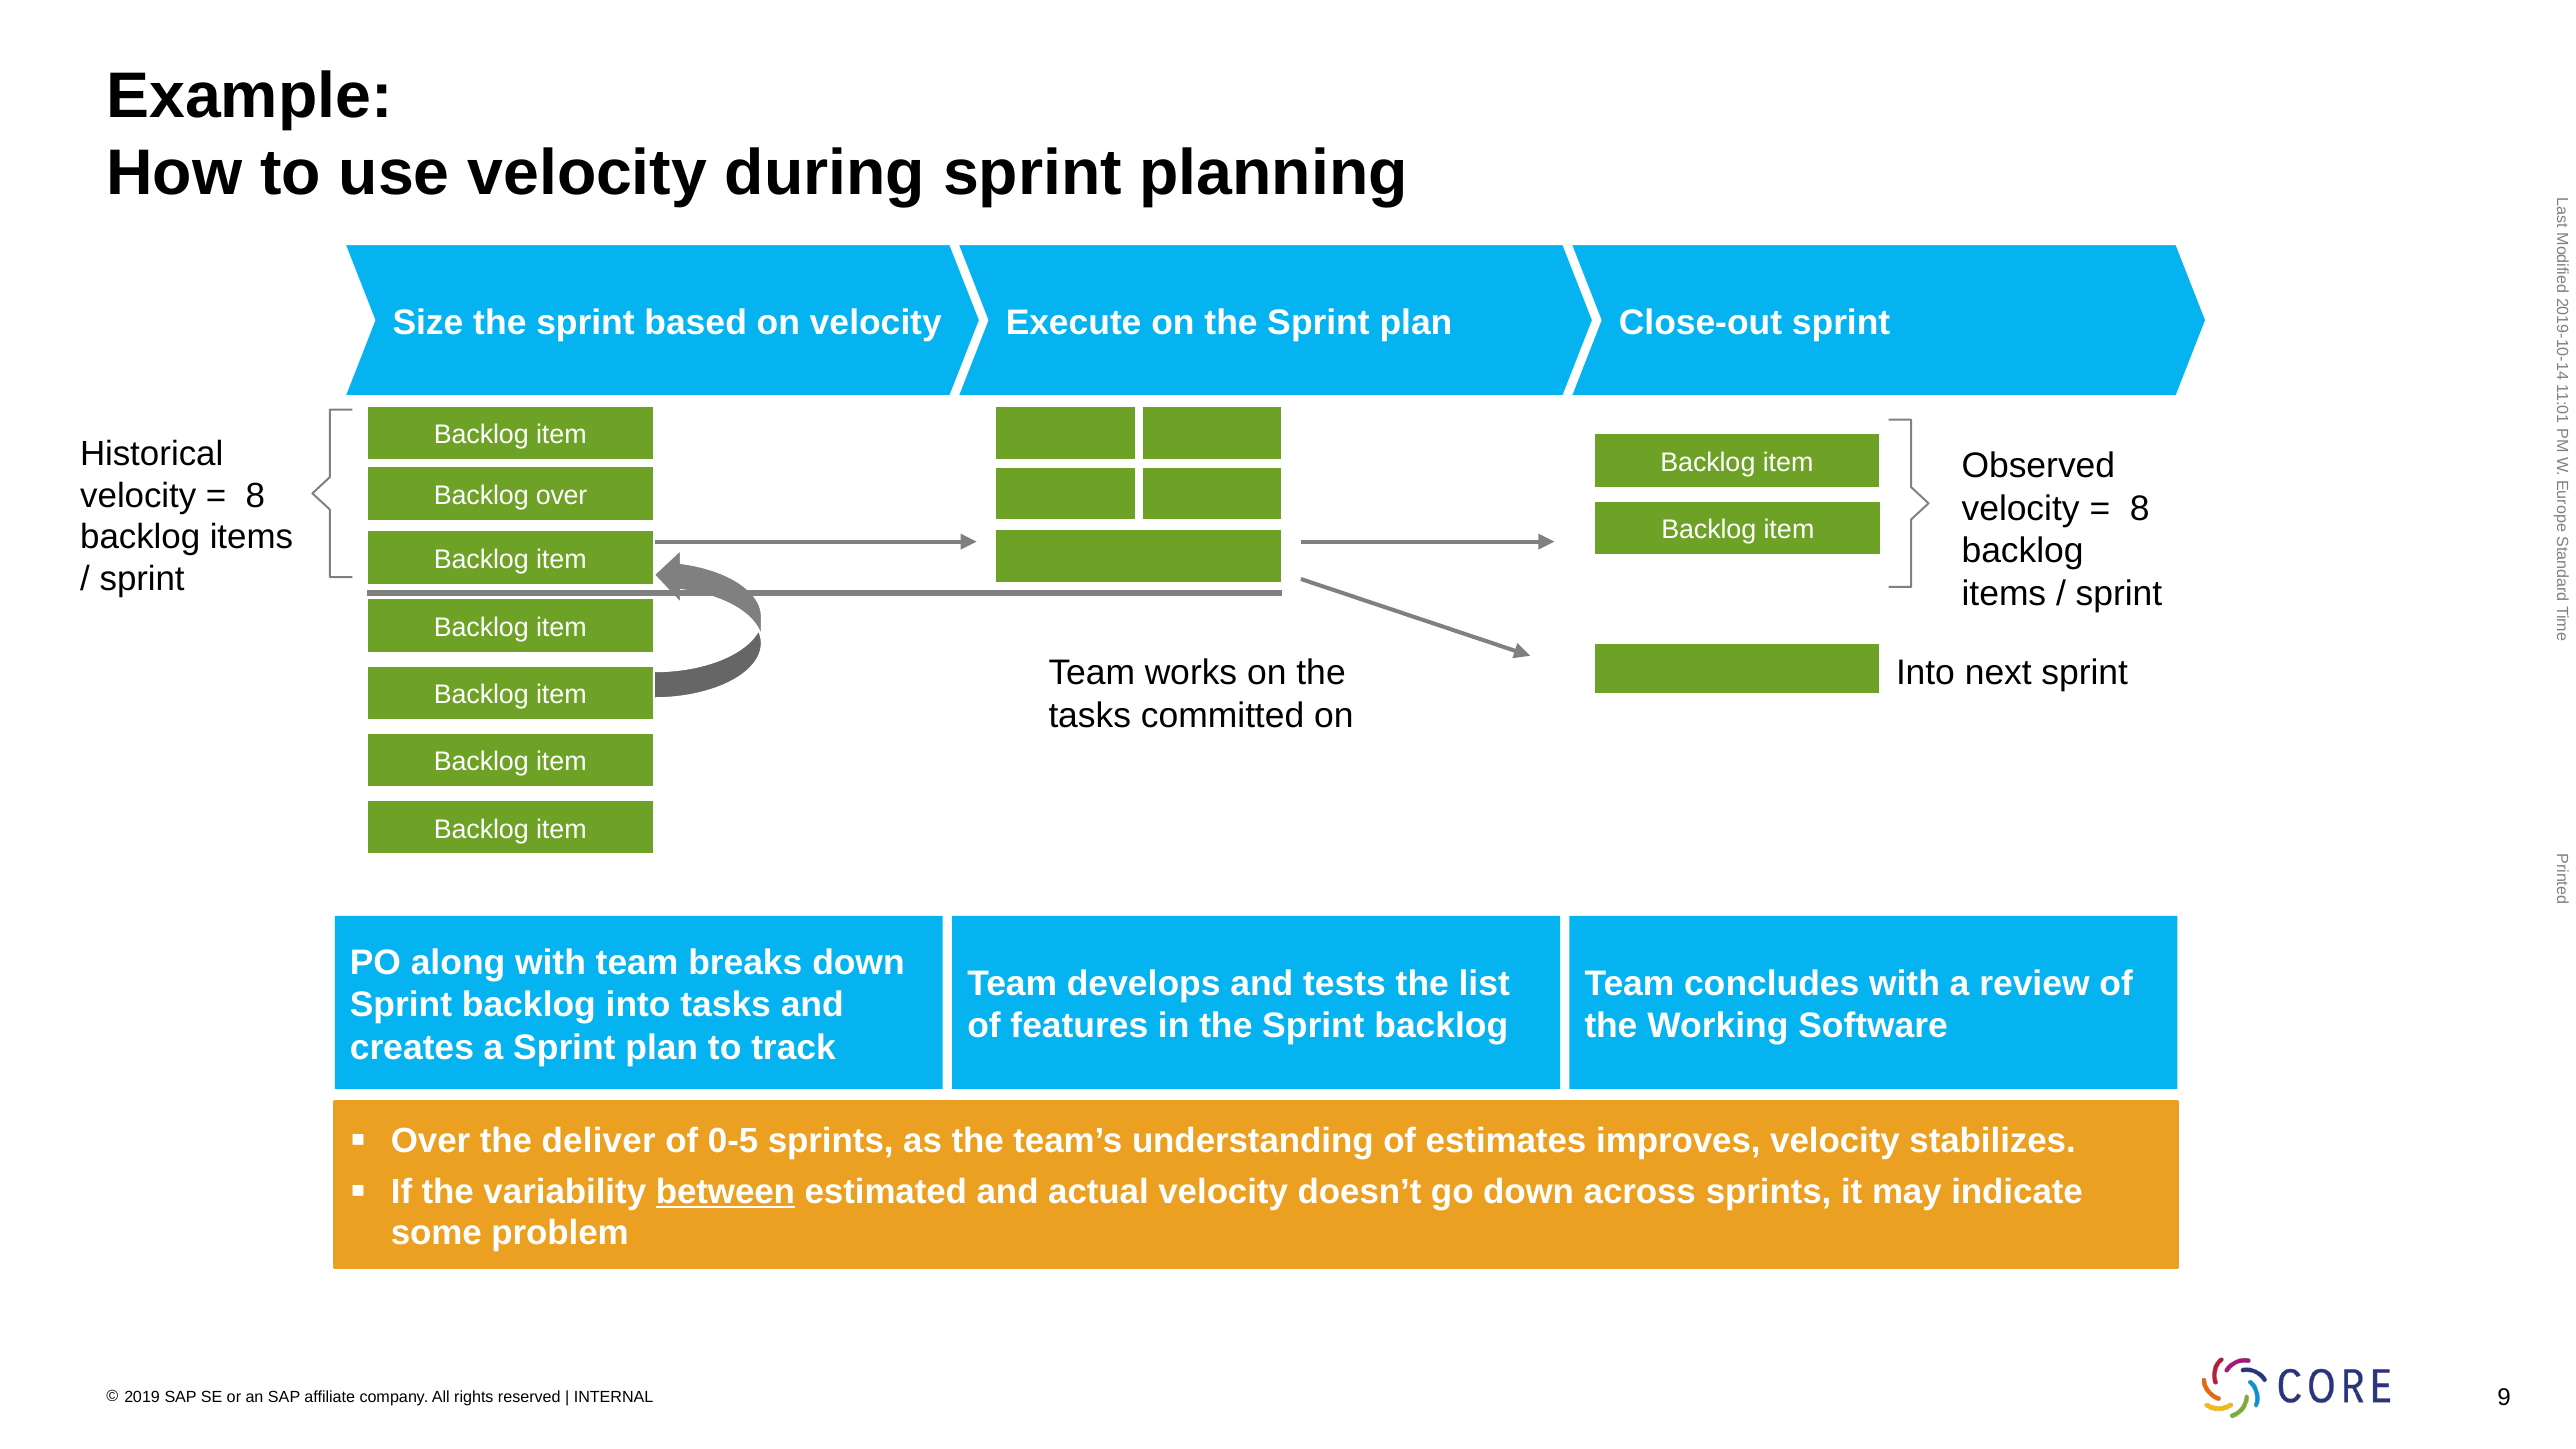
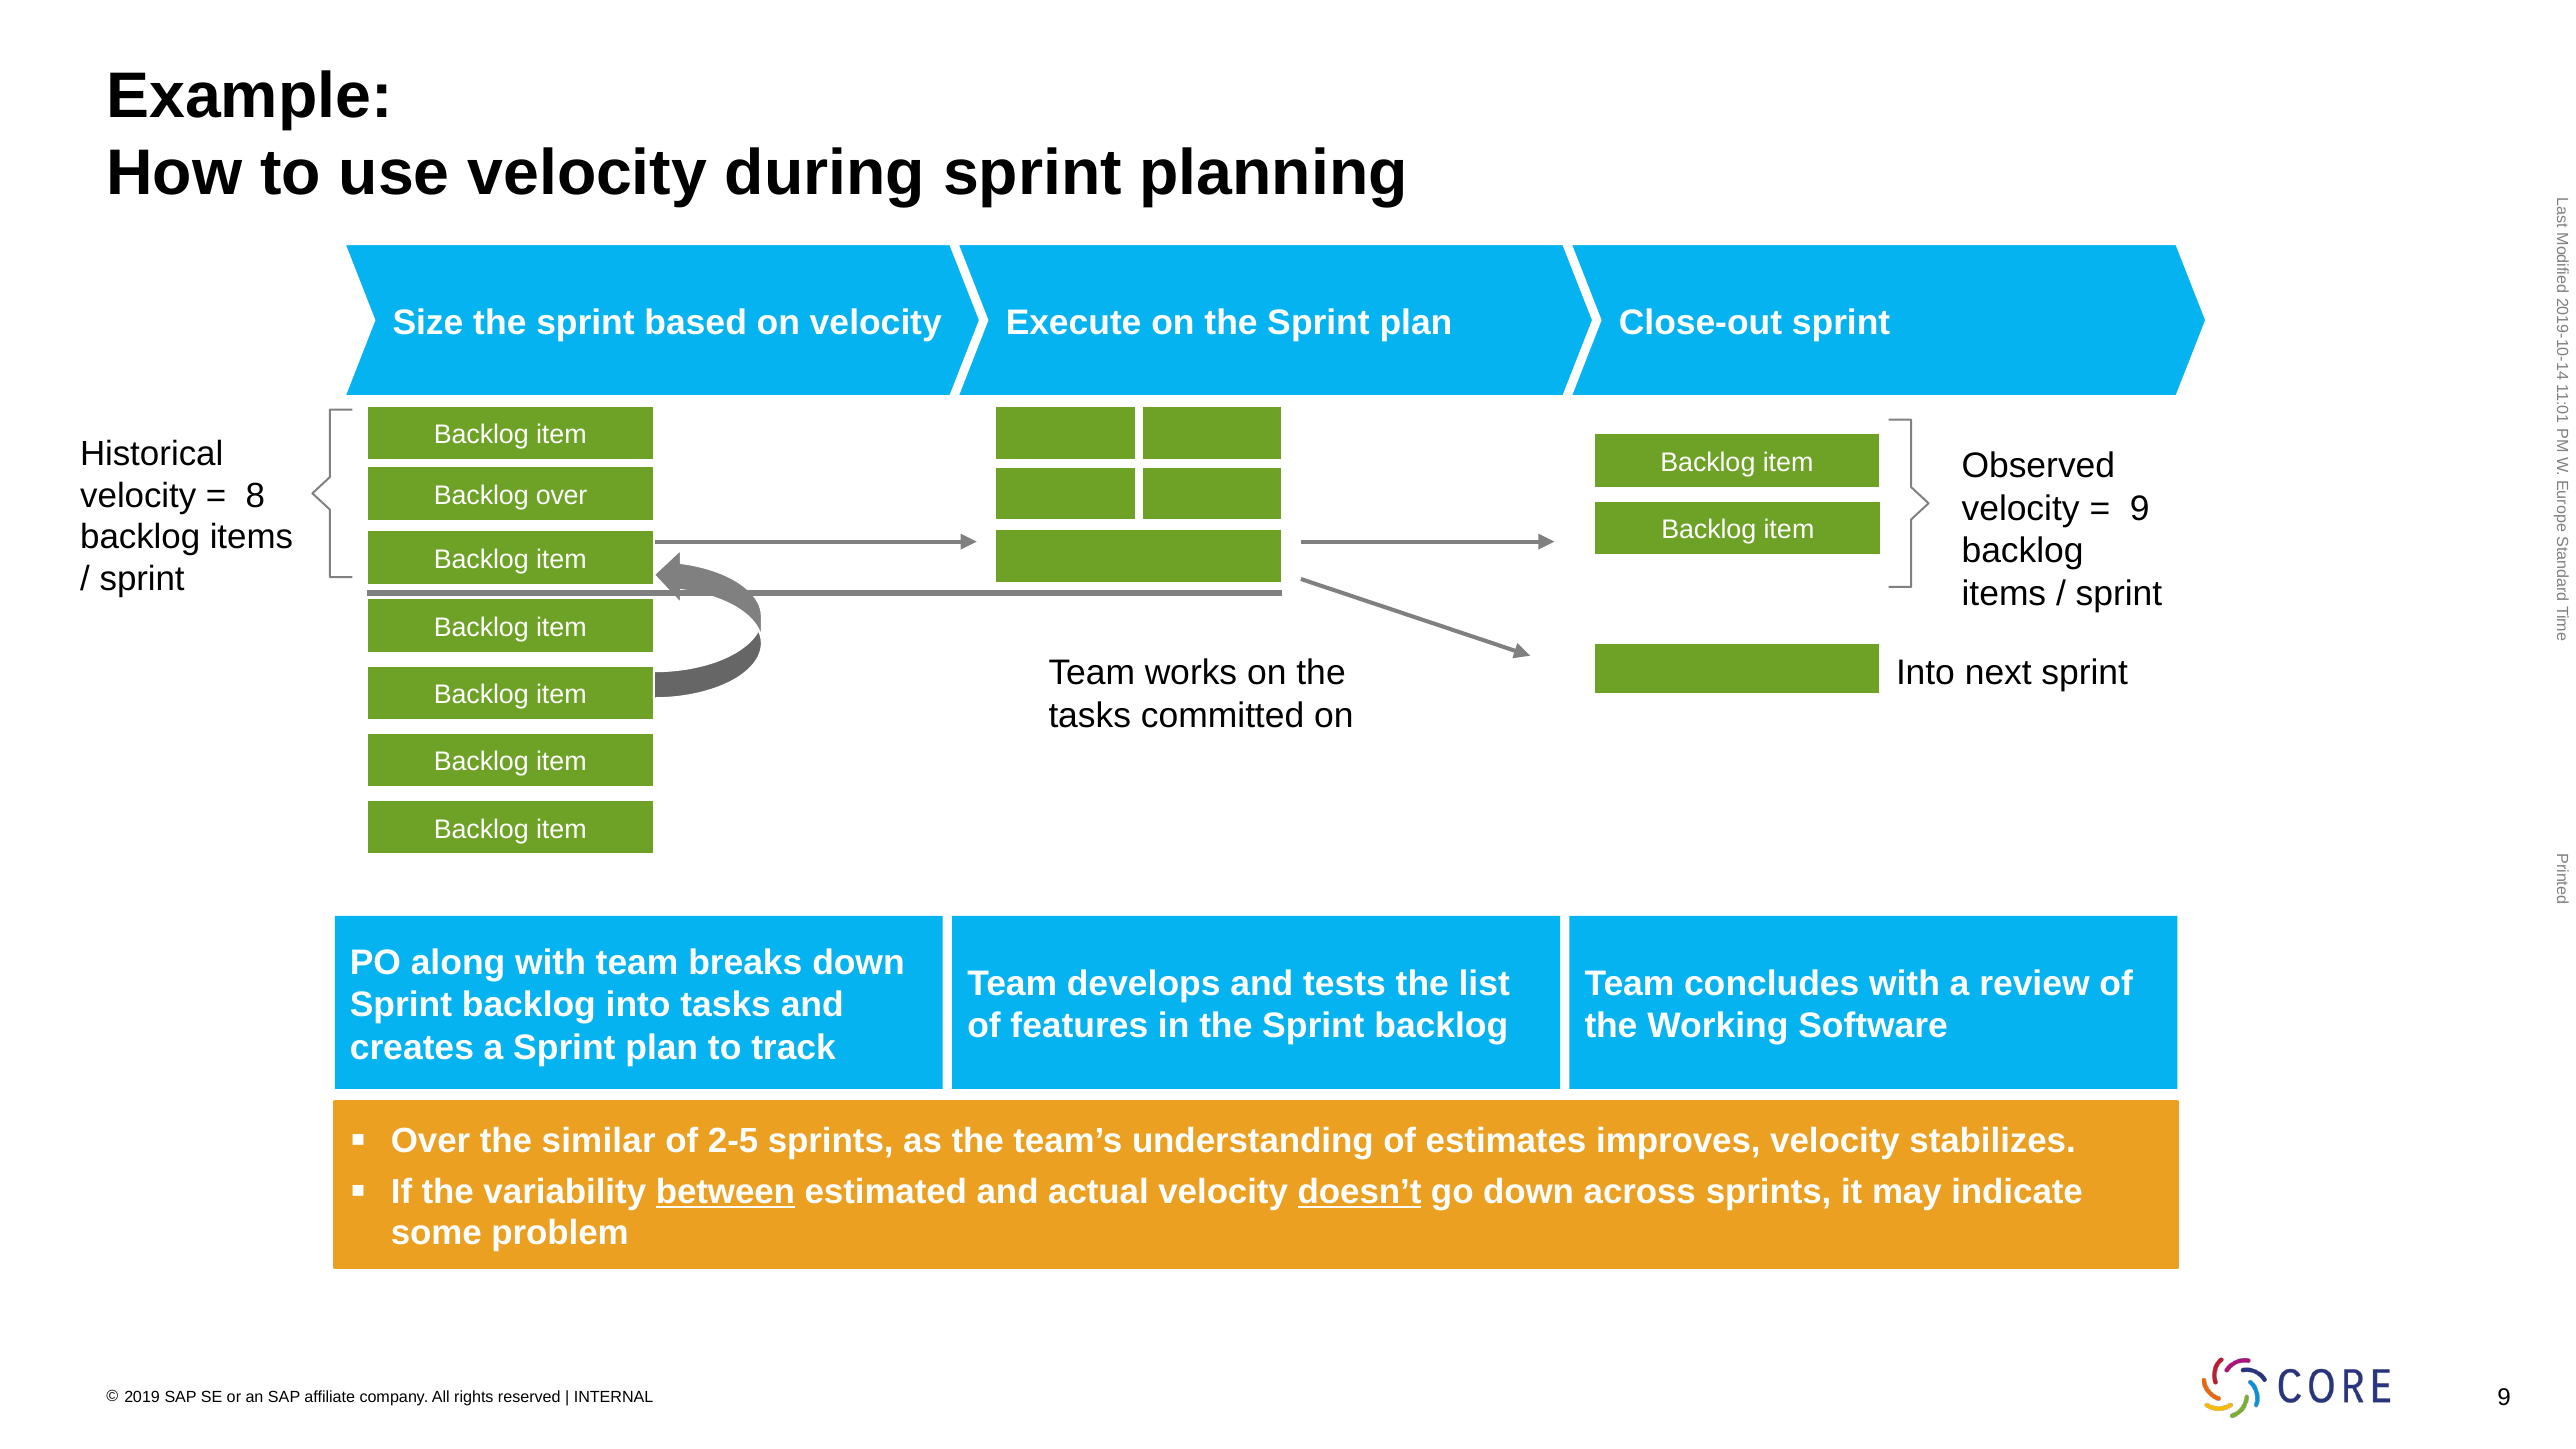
8 at (2140, 508): 8 -> 9
deliver: deliver -> similar
0-5: 0-5 -> 2-5
doesn’t underline: none -> present
